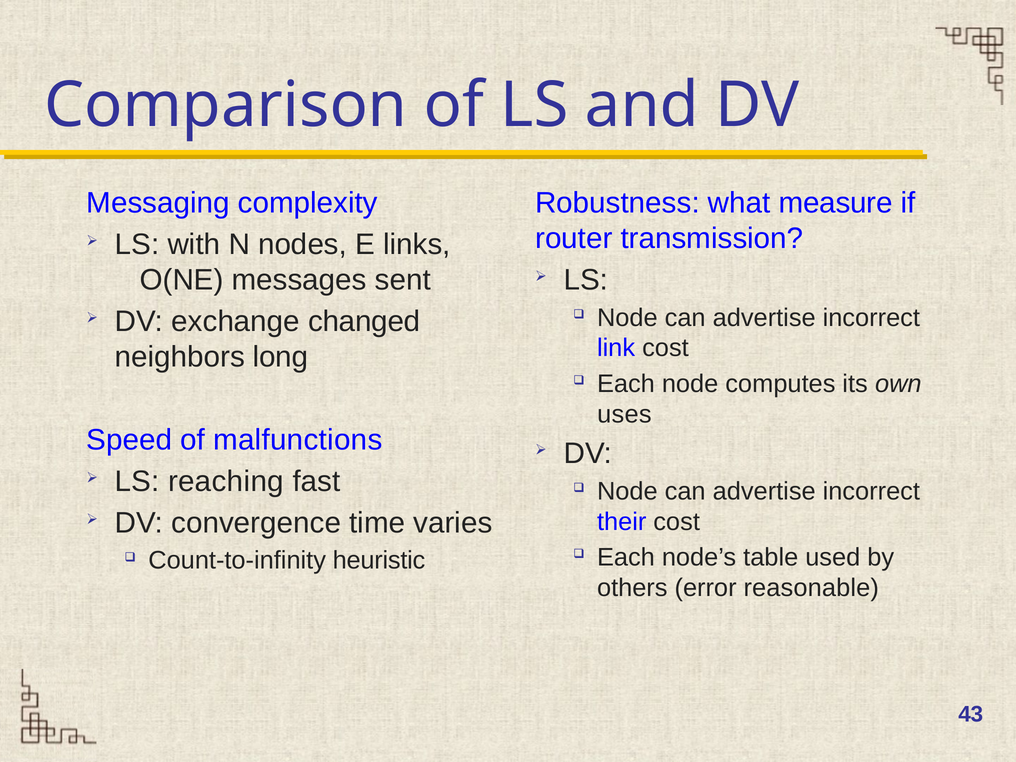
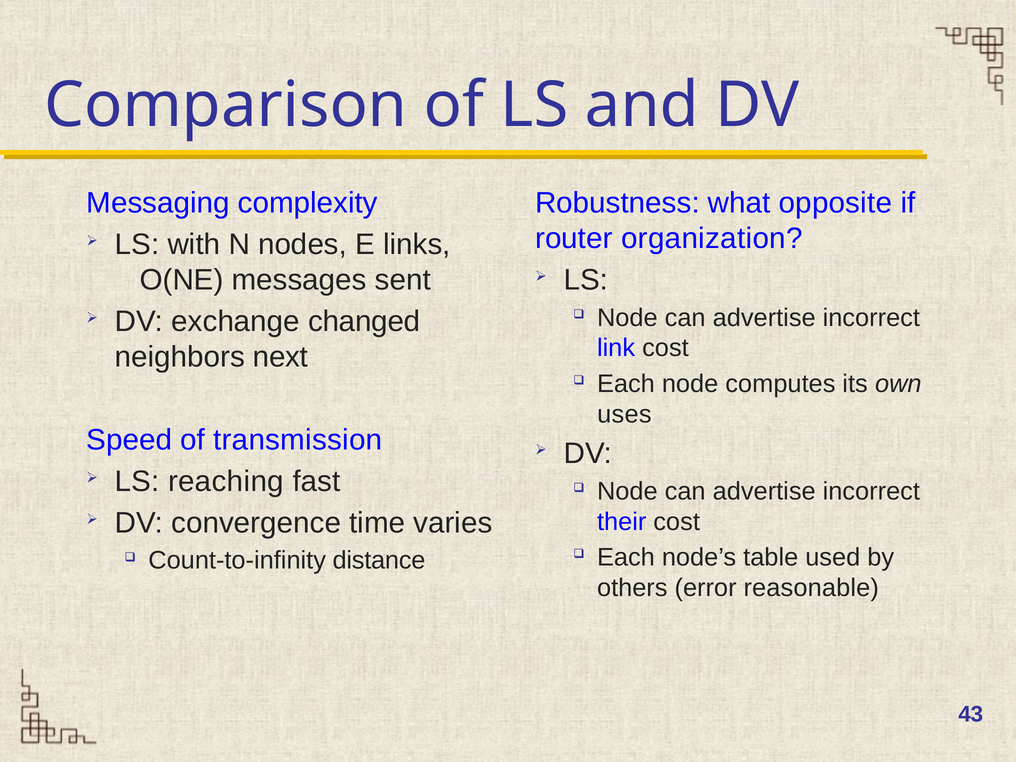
measure: measure -> opposite
transmission: transmission -> organization
long: long -> next
malfunctions: malfunctions -> transmission
heuristic: heuristic -> distance
